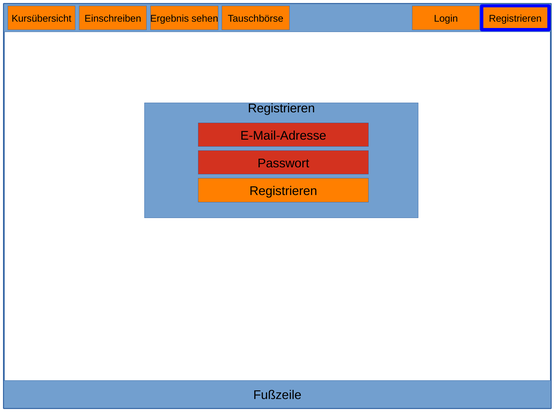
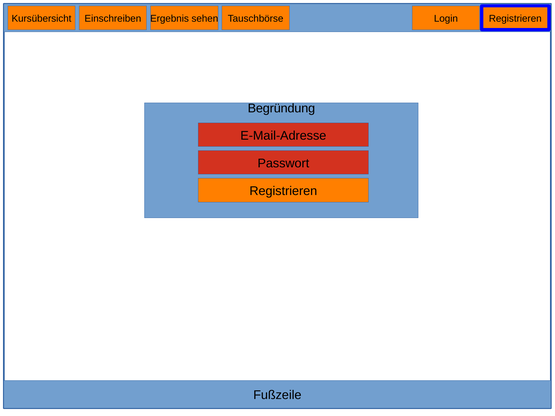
Registrieren at (281, 109): Registrieren -> Begründung
